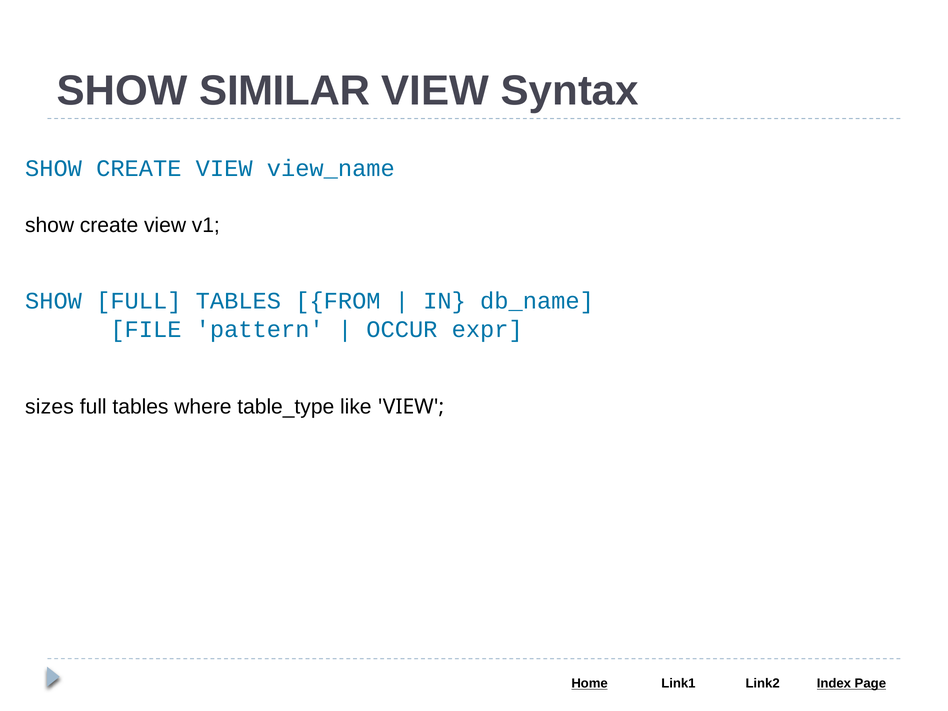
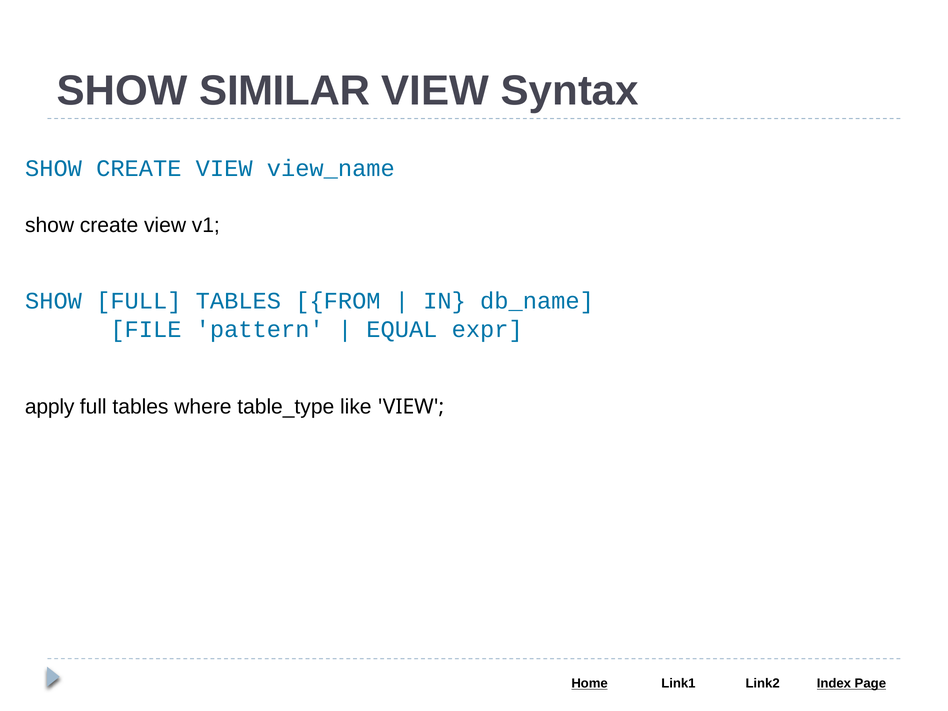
OCCUR: OCCUR -> EQUAL
sizes: sizes -> apply
